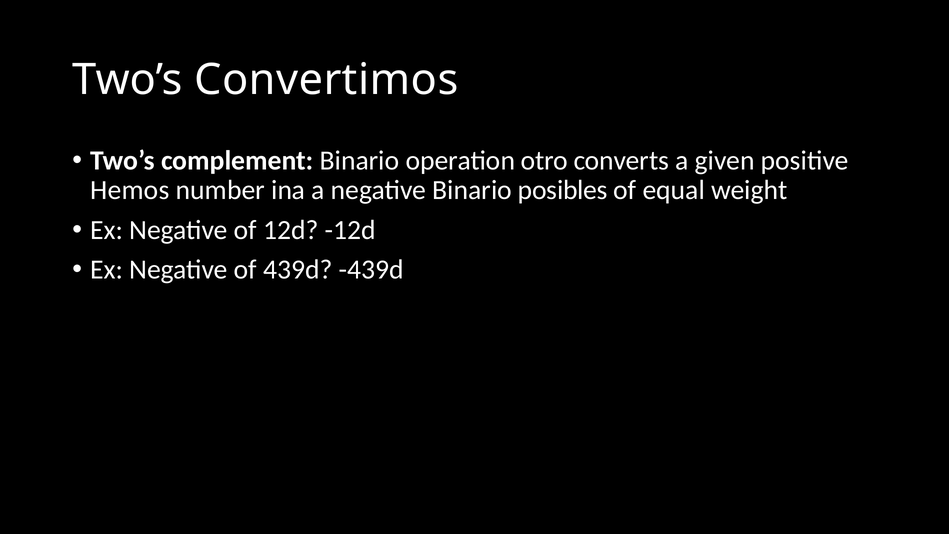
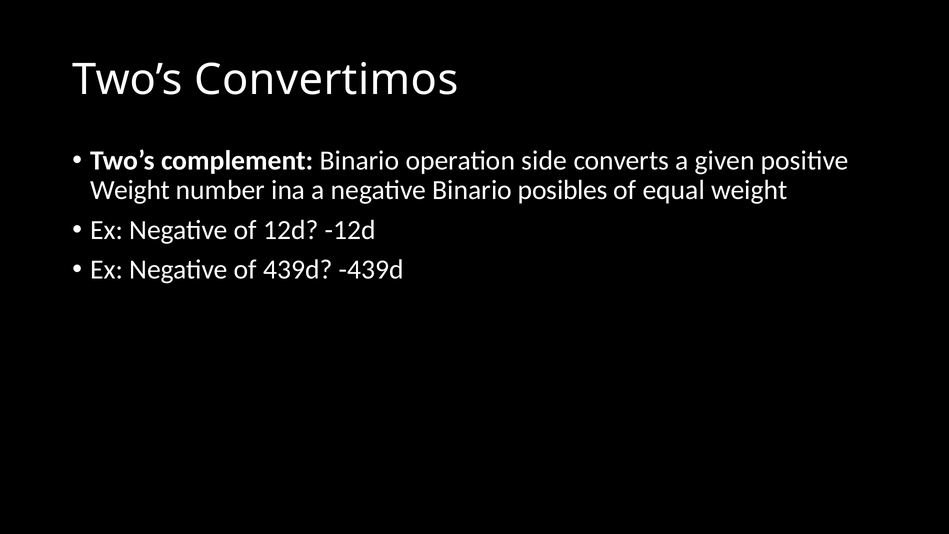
otro: otro -> side
Hemos at (130, 190): Hemos -> Weight
